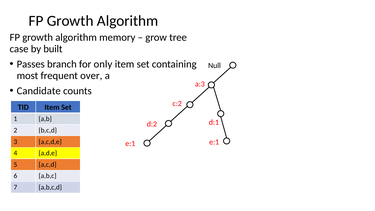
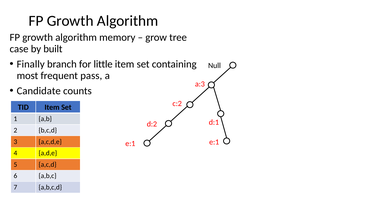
Passes: Passes -> Finally
only: only -> little
over: over -> pass
